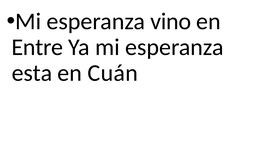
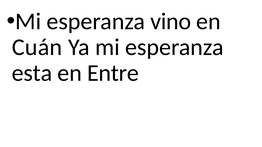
Entre: Entre -> Cuán
Cuán: Cuán -> Entre
